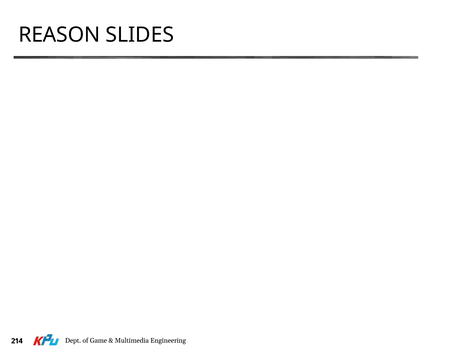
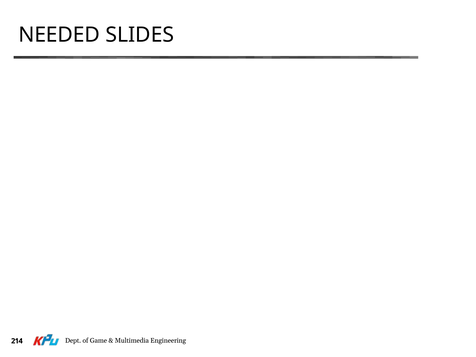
REASON: REASON -> NEEDED
